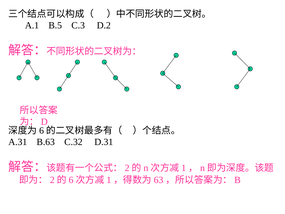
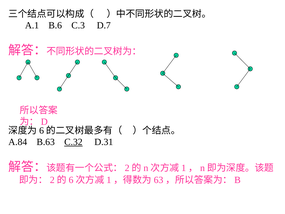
B.5: B.5 -> B.6
D.2: D.2 -> D.7
A.31: A.31 -> A.84
C.32 underline: none -> present
